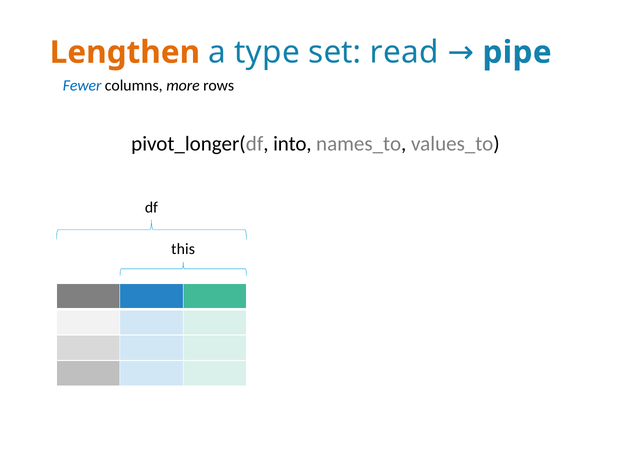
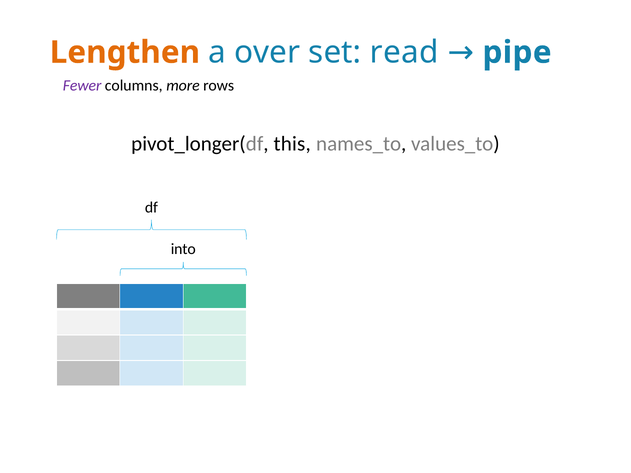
type: type -> over
Fewer colour: blue -> purple
into: into -> this
this: this -> into
